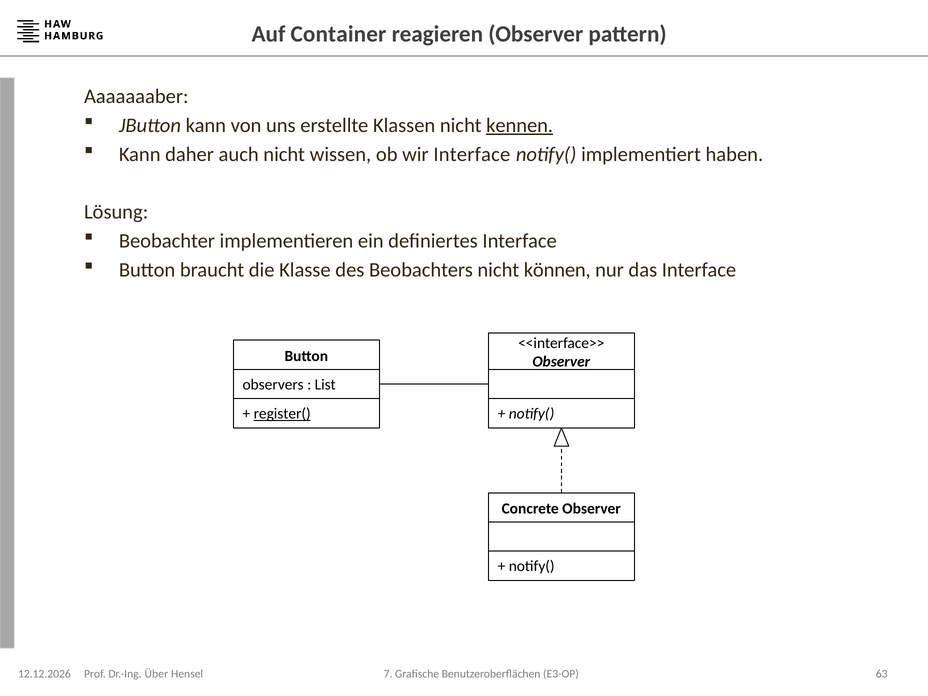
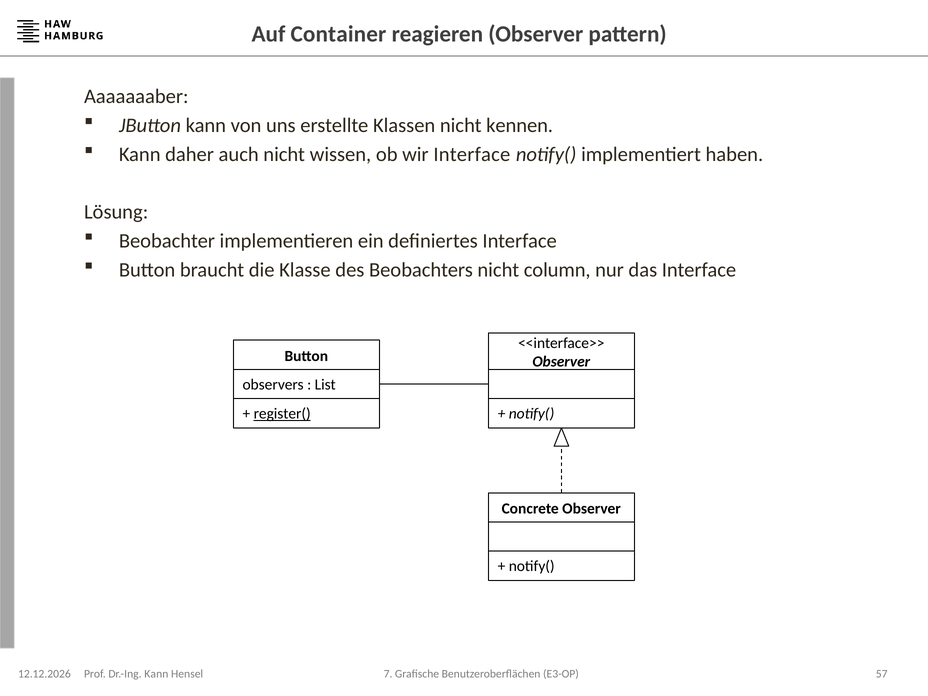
kennen underline: present -> none
können: können -> column
Dr.-Ing Über: Über -> Kann
63: 63 -> 57
